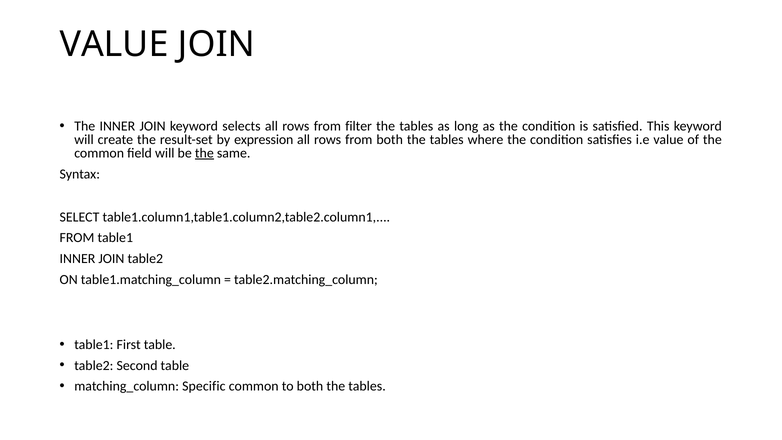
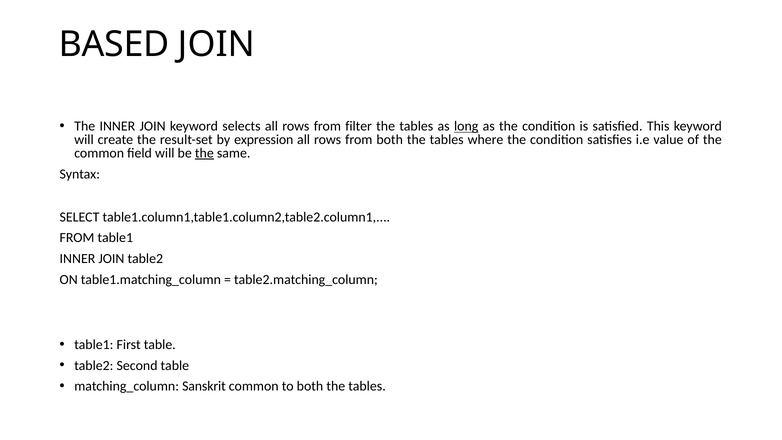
VALUE at (114, 44): VALUE -> BASED
long underline: none -> present
Specific: Specific -> Sanskrit
